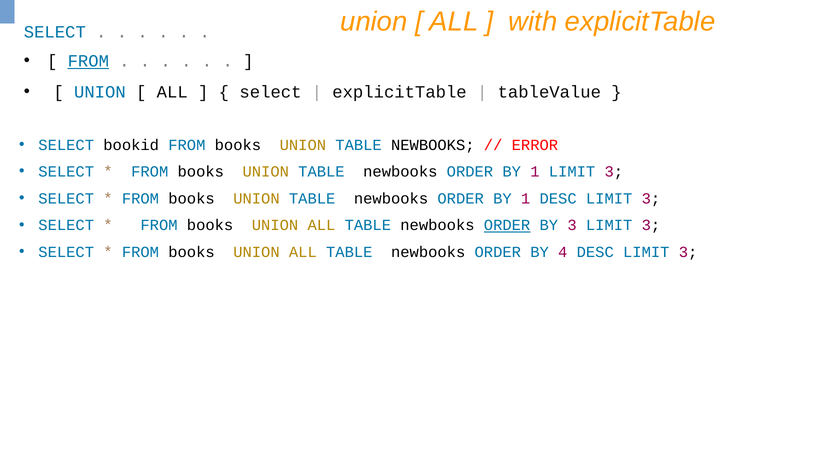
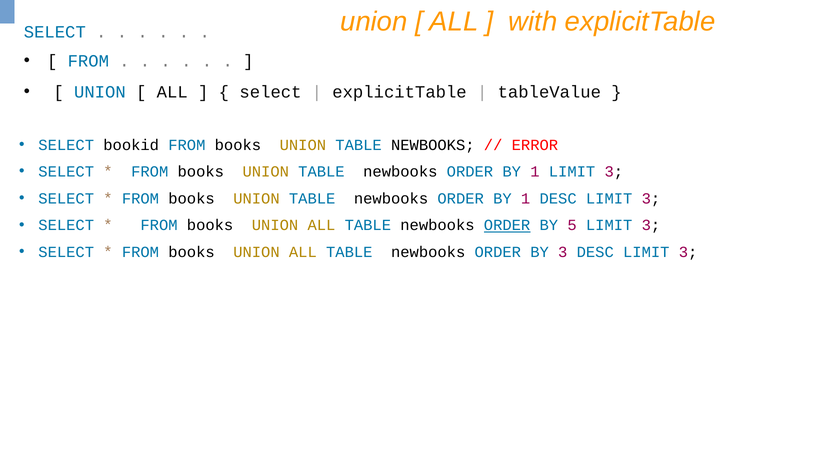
FROM at (88, 61) underline: present -> none
BY 3: 3 -> 5
BY 4: 4 -> 3
